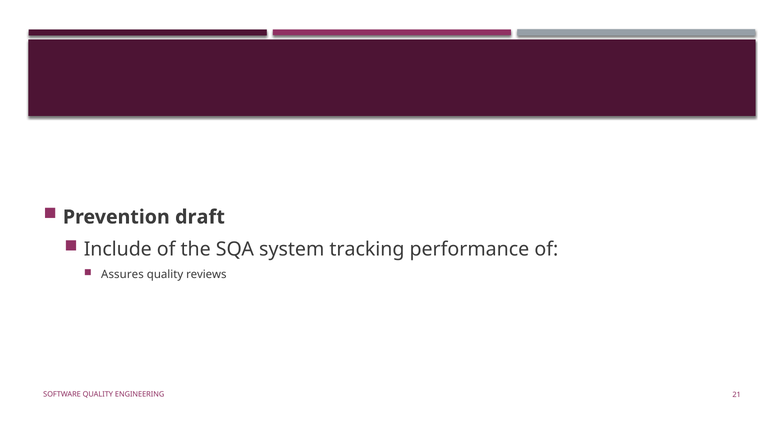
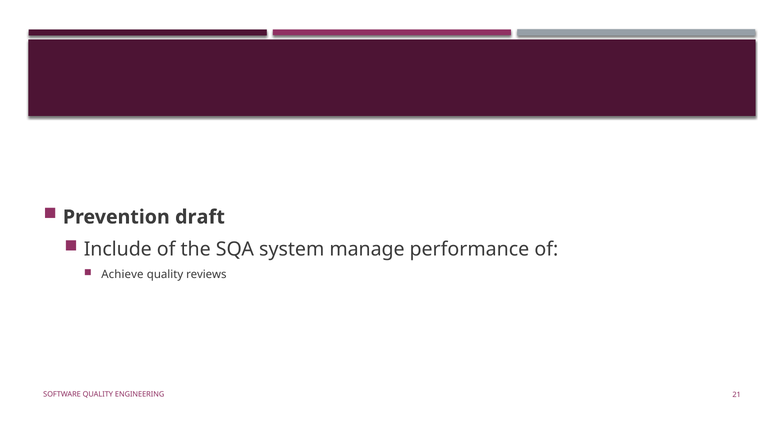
tracking: tracking -> manage
Assures: Assures -> Achieve
